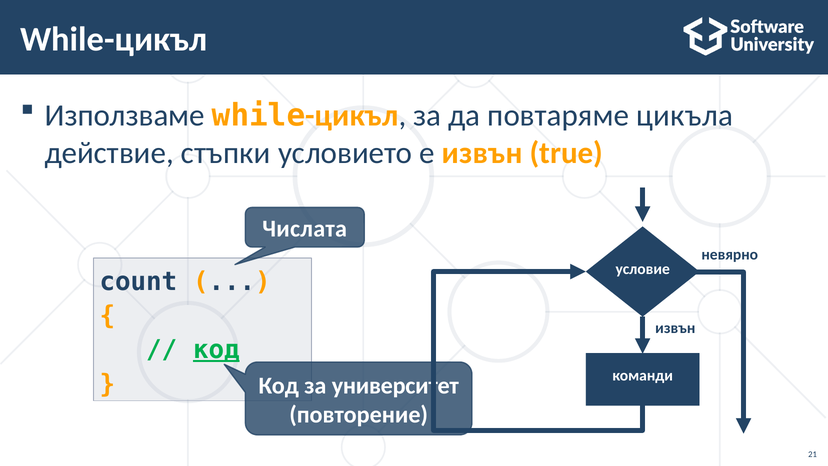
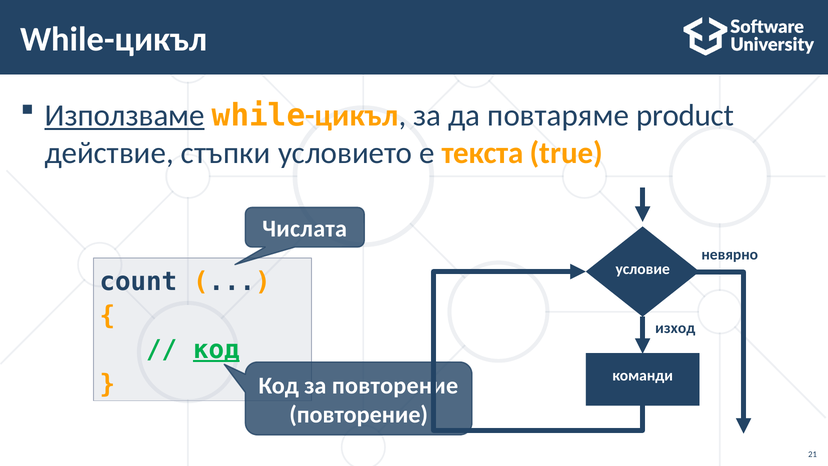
Използваме underline: none -> present
цикъла: цикъла -> product
е извън: извън -> текста
извън at (675, 328): извън -> изход
за университет: университет -> повторение
